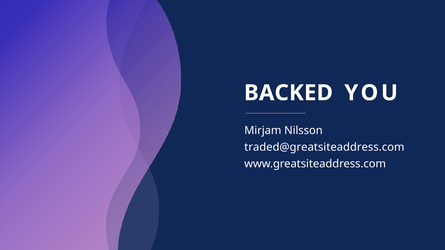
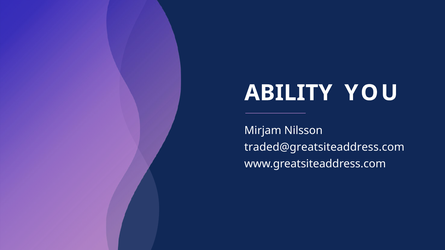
BACKED: BACKED -> ABILITY
